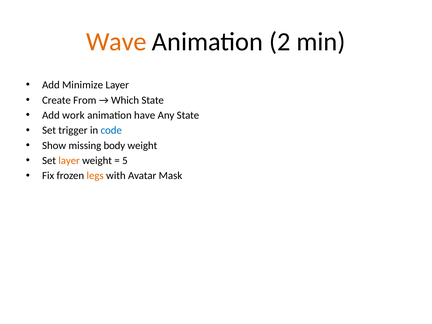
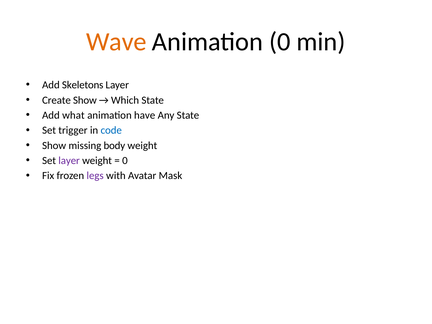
Animation 2: 2 -> 0
Minimize: Minimize -> Skeletons
Create From: From -> Show
work: work -> what
layer at (69, 161) colour: orange -> purple
5 at (125, 161): 5 -> 0
legs colour: orange -> purple
